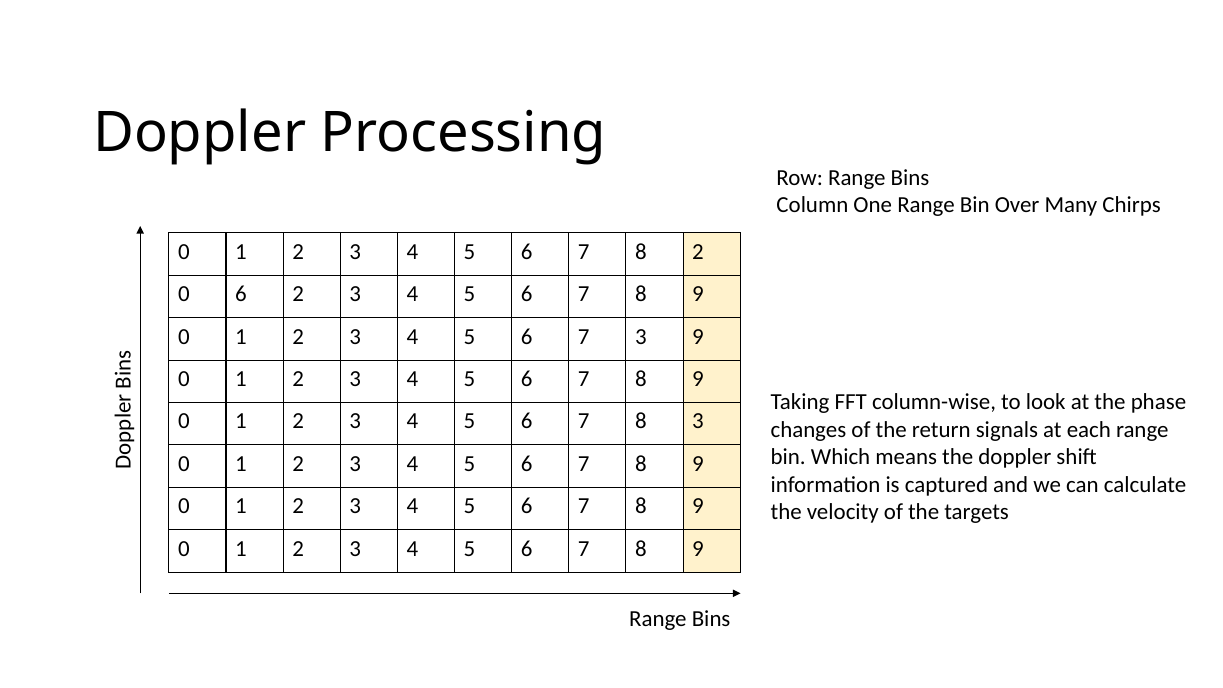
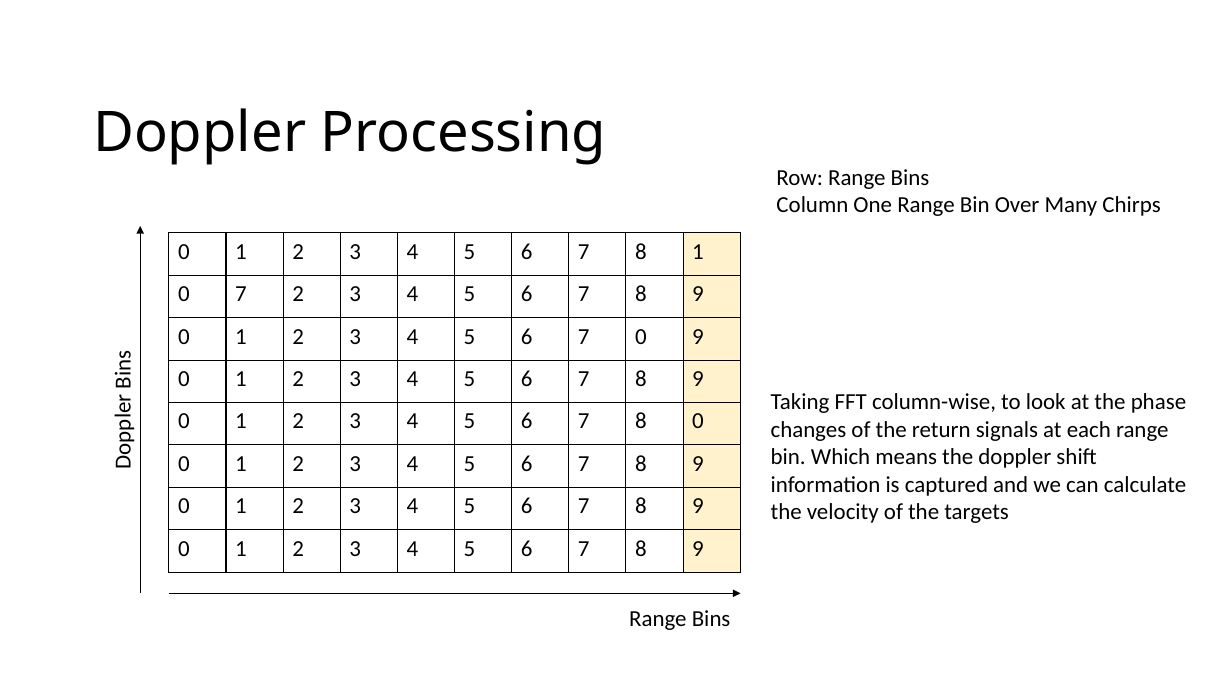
8 2: 2 -> 1
0 6: 6 -> 7
7 3: 3 -> 0
8 3: 3 -> 0
